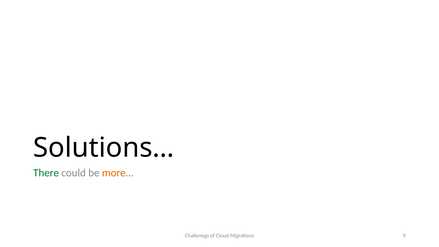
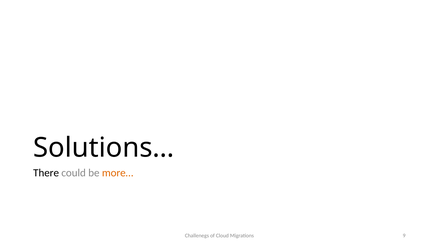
There colour: green -> black
